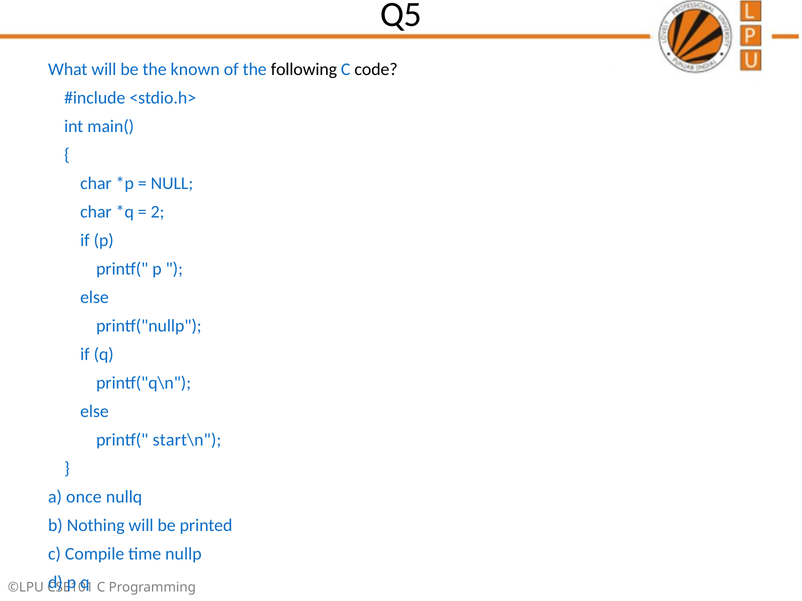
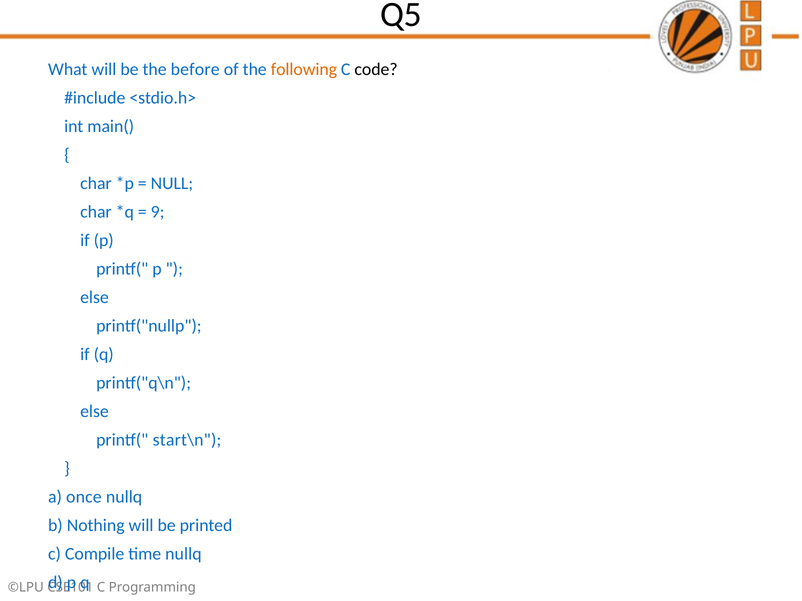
known: known -> before
following colour: black -> orange
2: 2 -> 9
time nullp: nullp -> nullq
